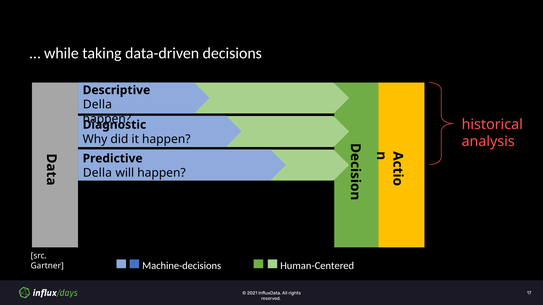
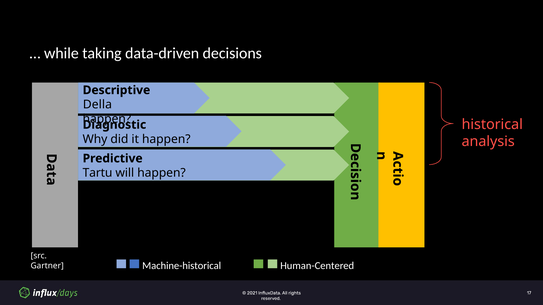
Della at (97, 173): Della -> Tartu
Machine-decisions: Machine-decisions -> Machine-historical
